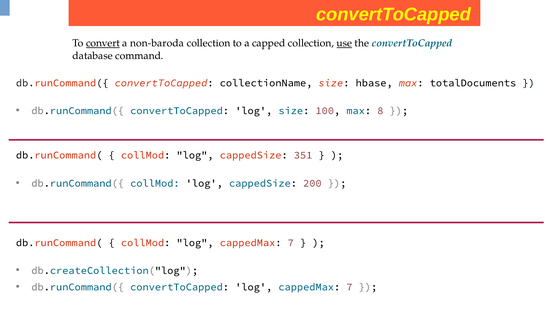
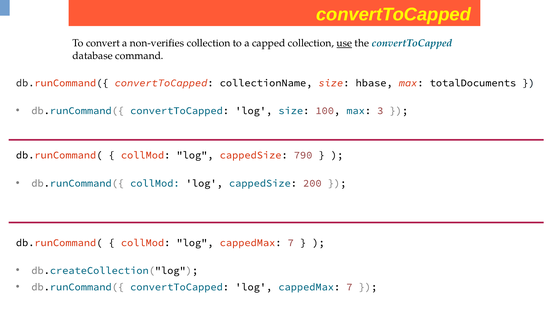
convert underline: present -> none
non-baroda: non-baroda -> non-verifies
8: 8 -> 3
351: 351 -> 790
